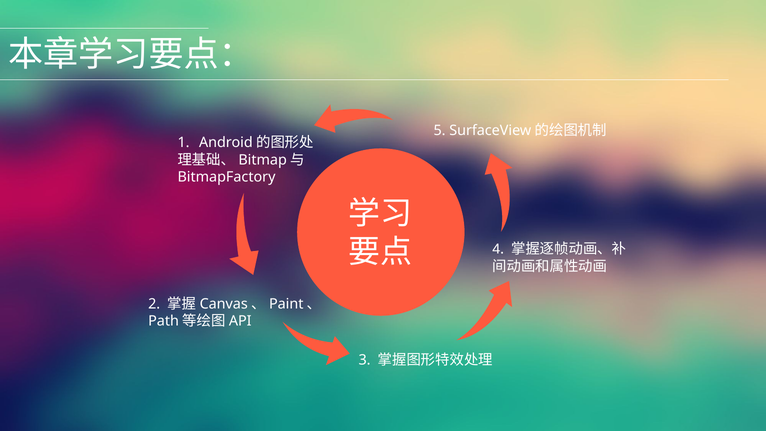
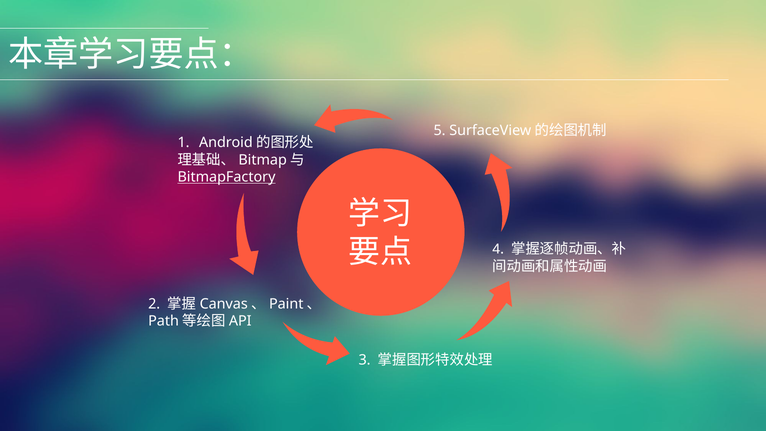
BitmapFactory underline: none -> present
